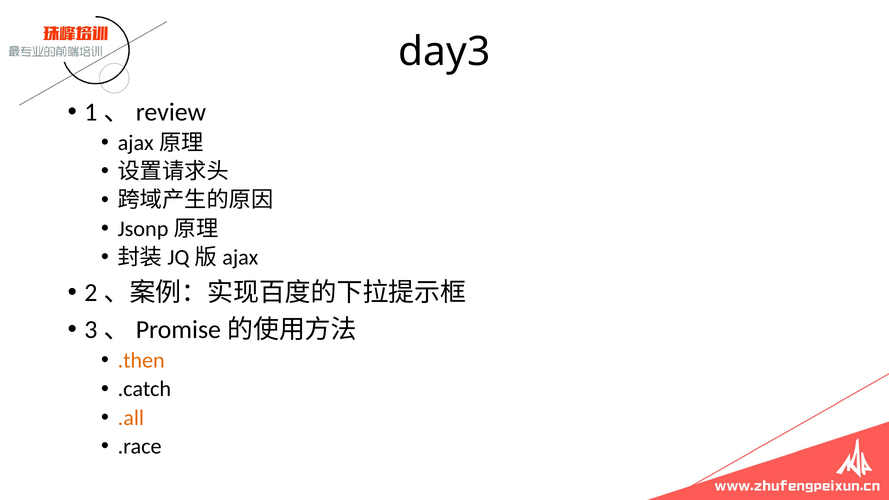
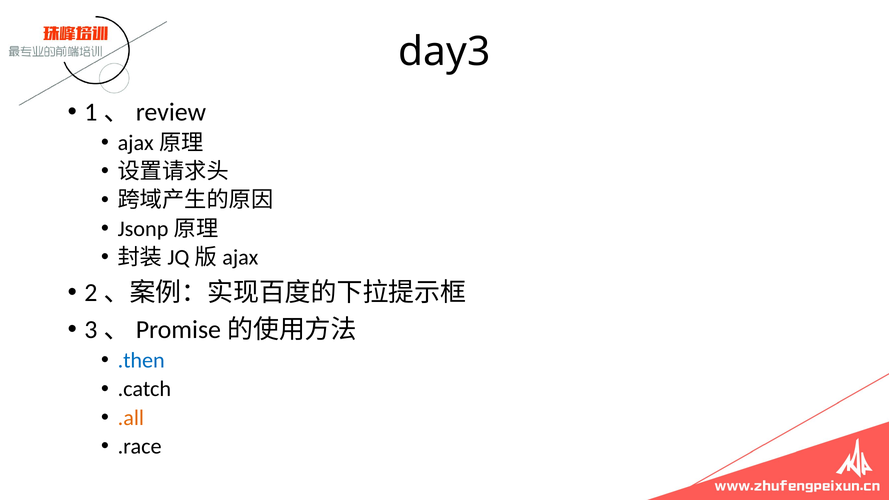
.then colour: orange -> blue
